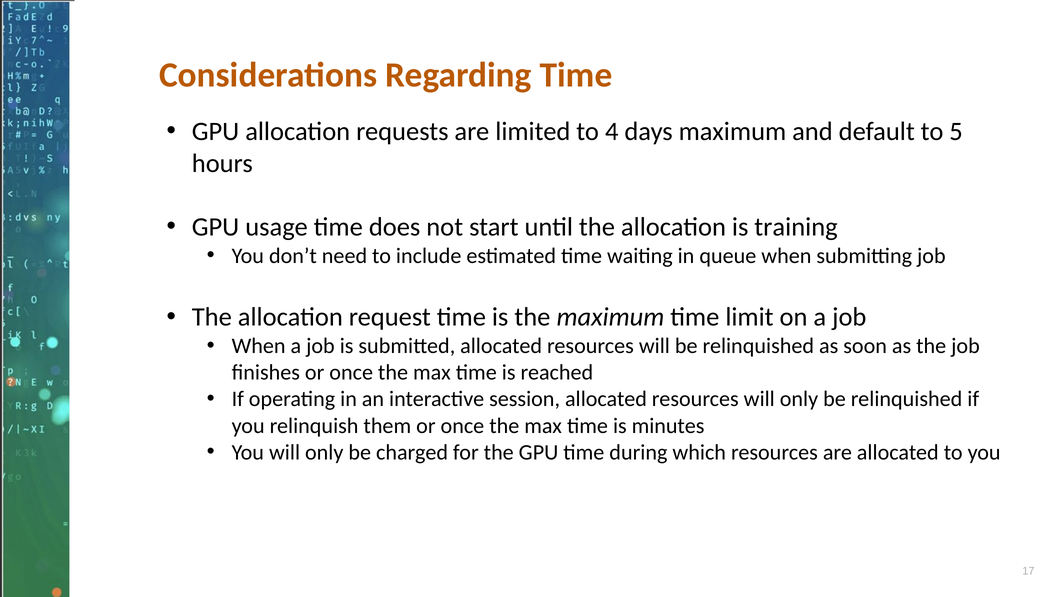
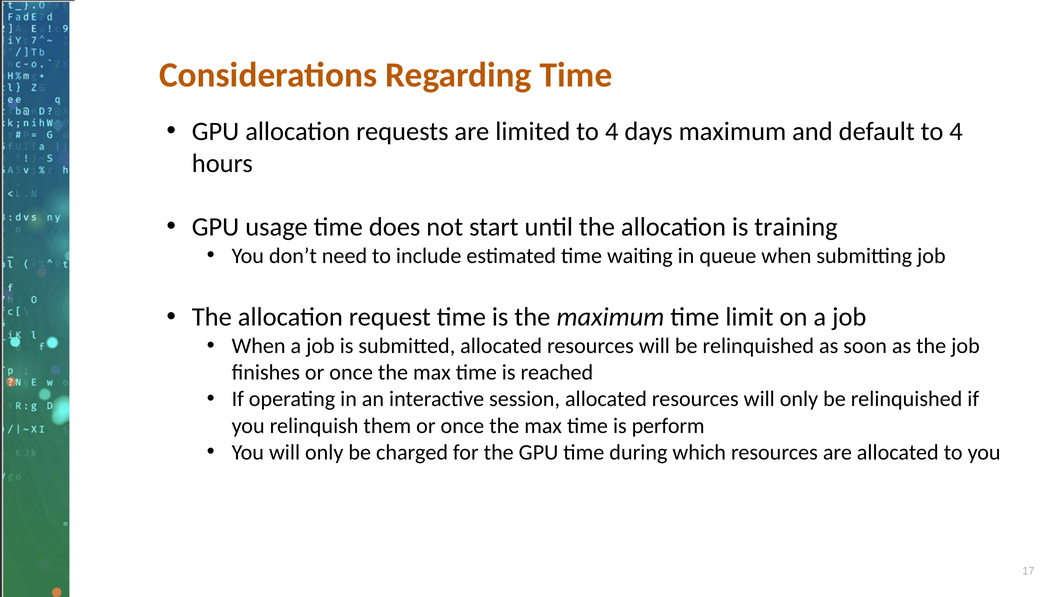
default to 5: 5 -> 4
minutes: minutes -> perform
